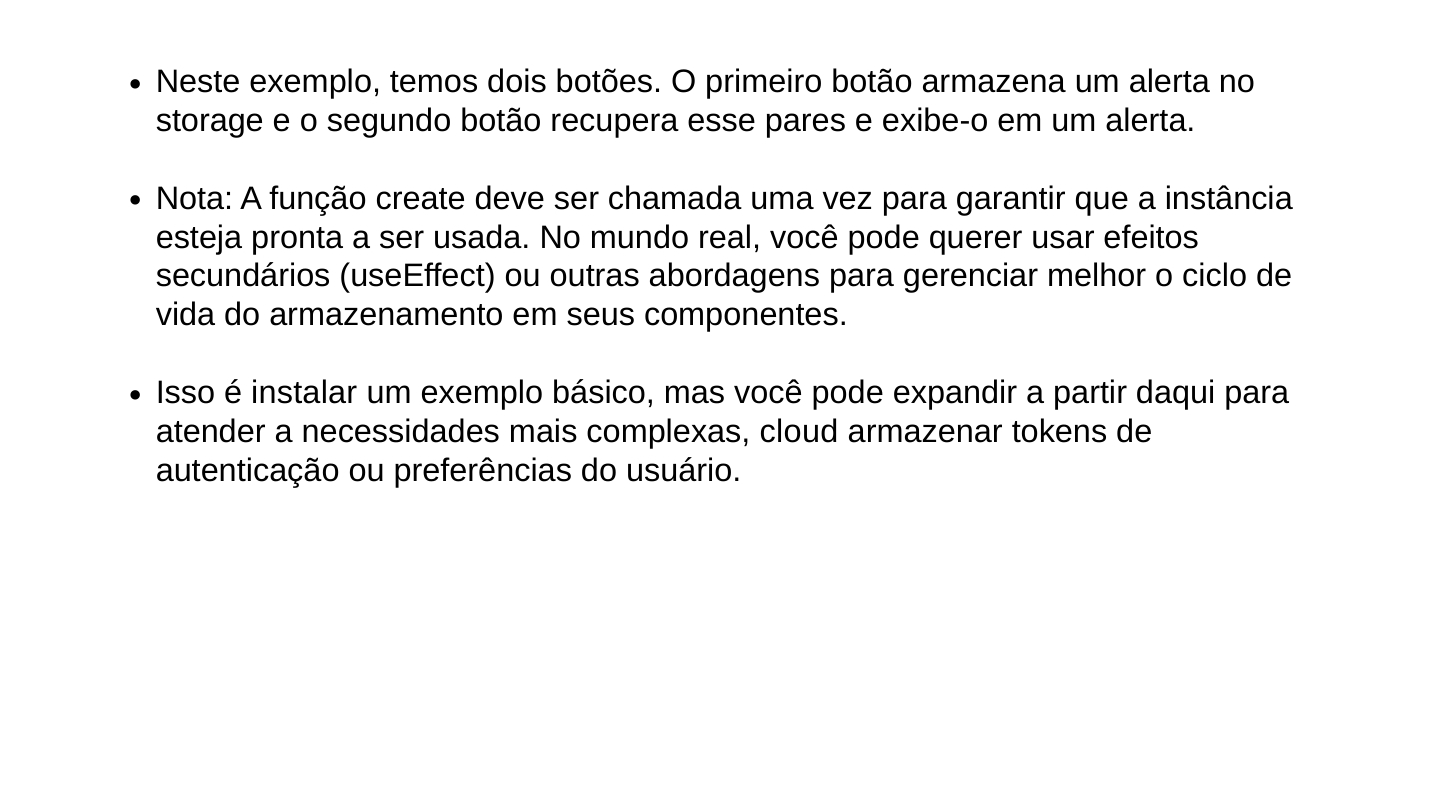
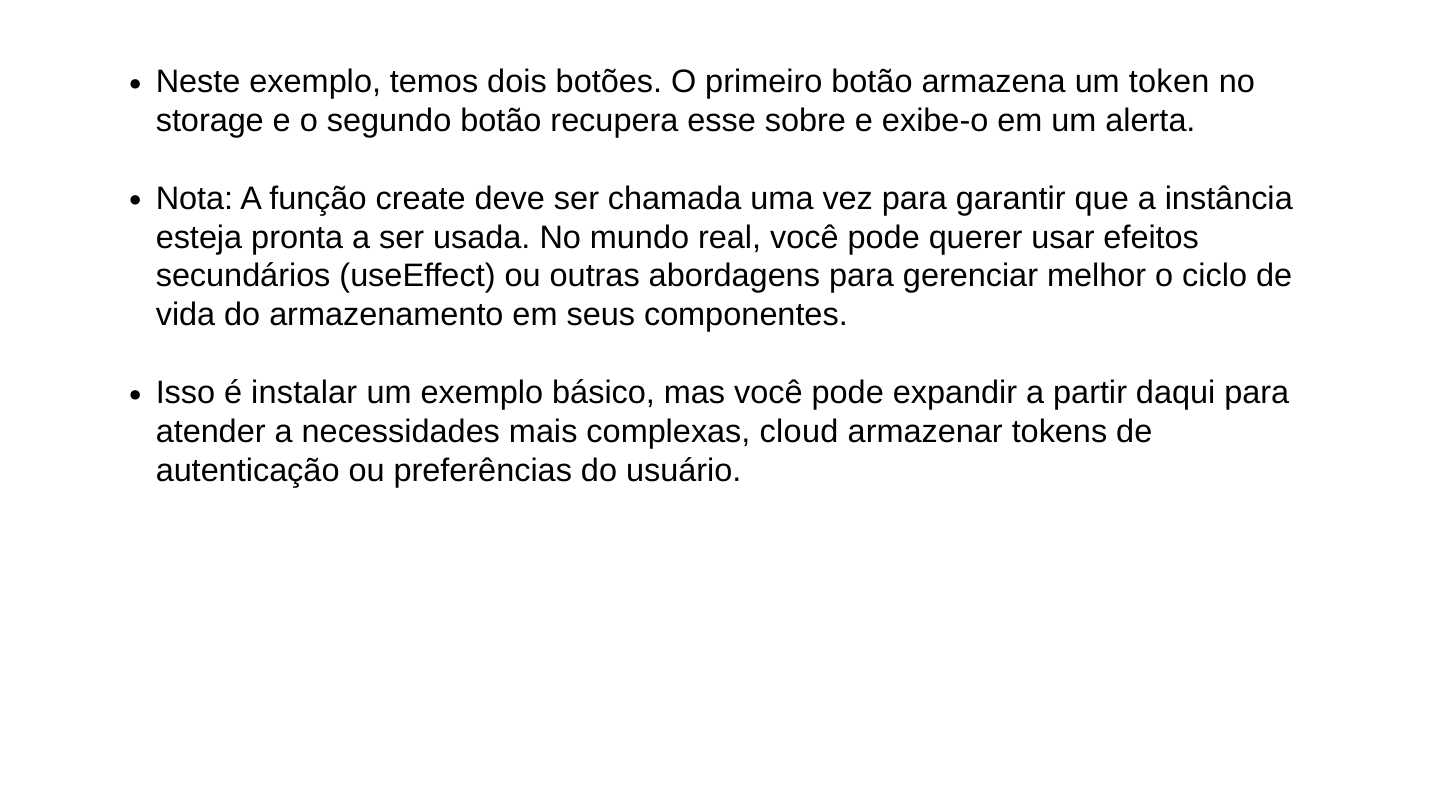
armazena um alerta: alerta -> token
pares: pares -> sobre
